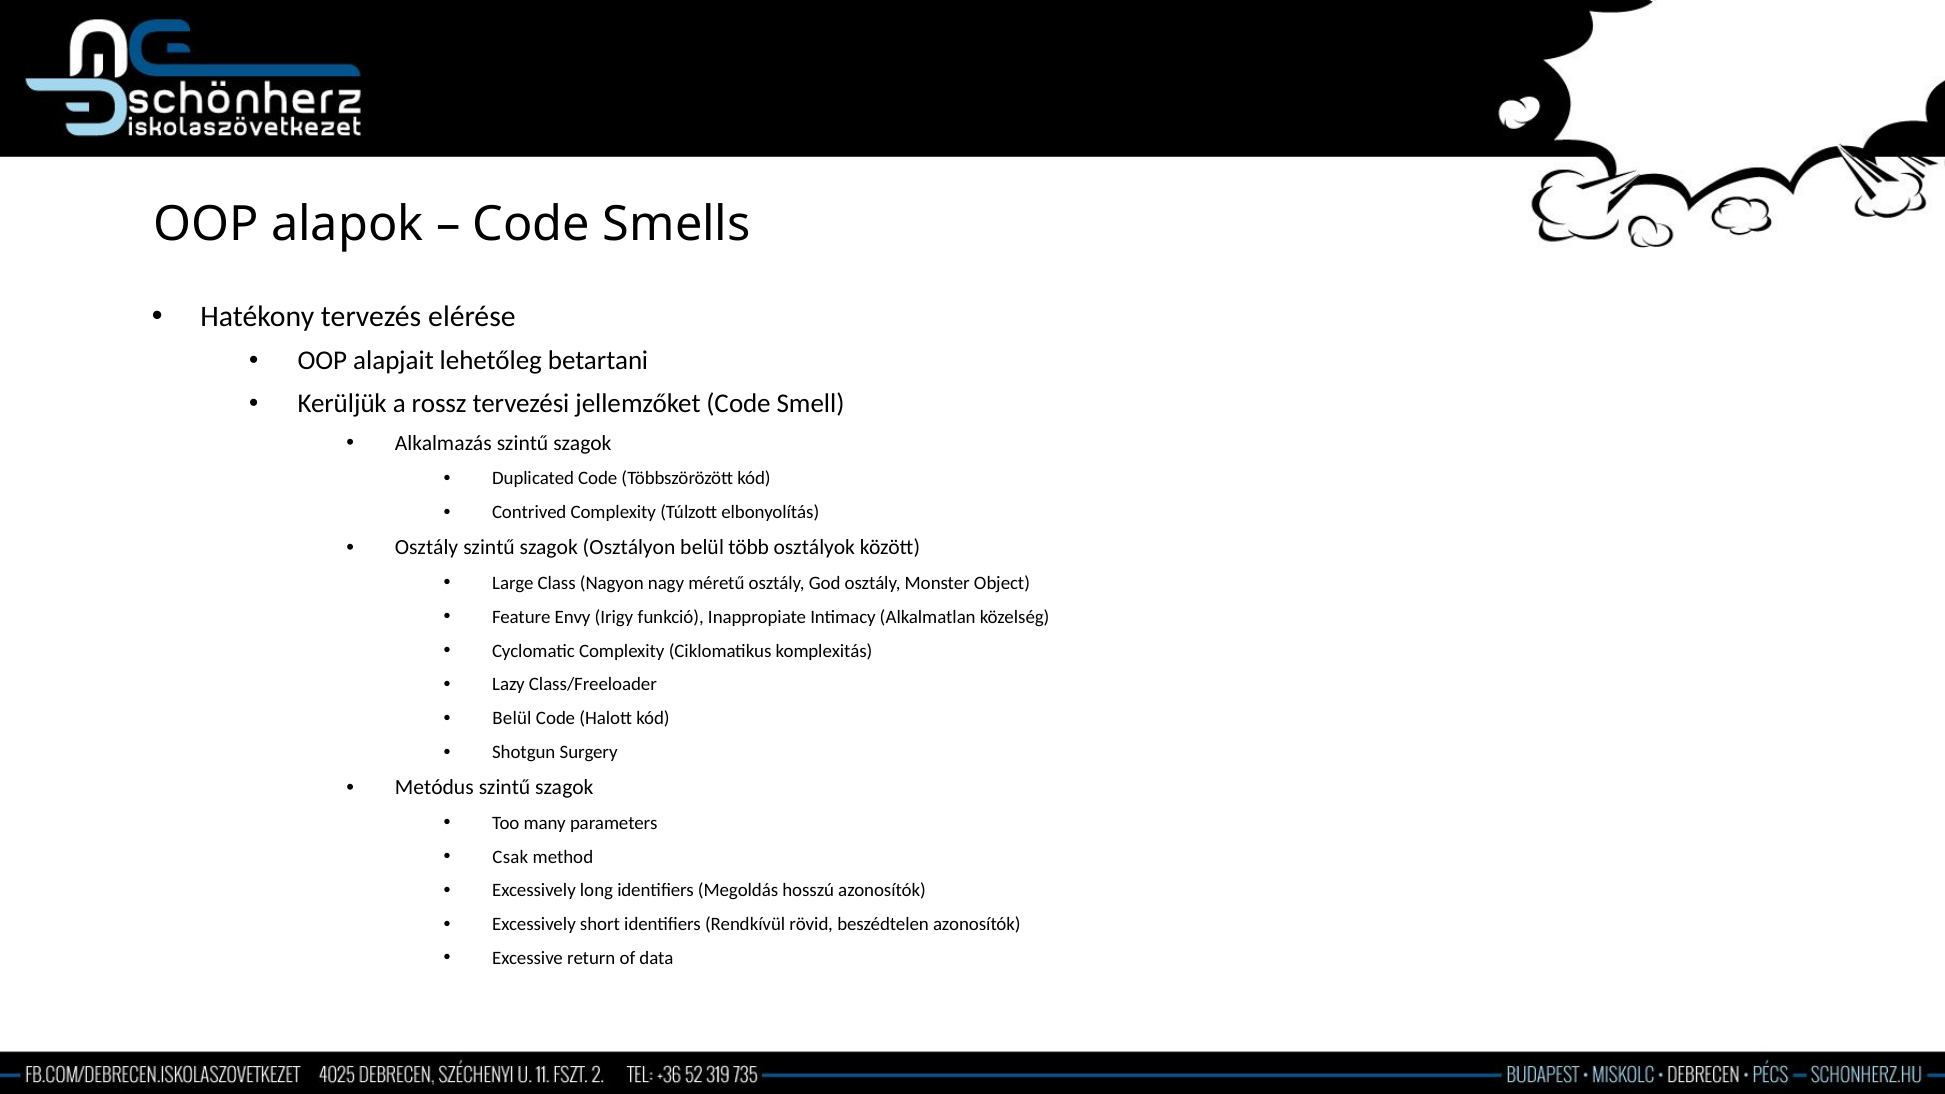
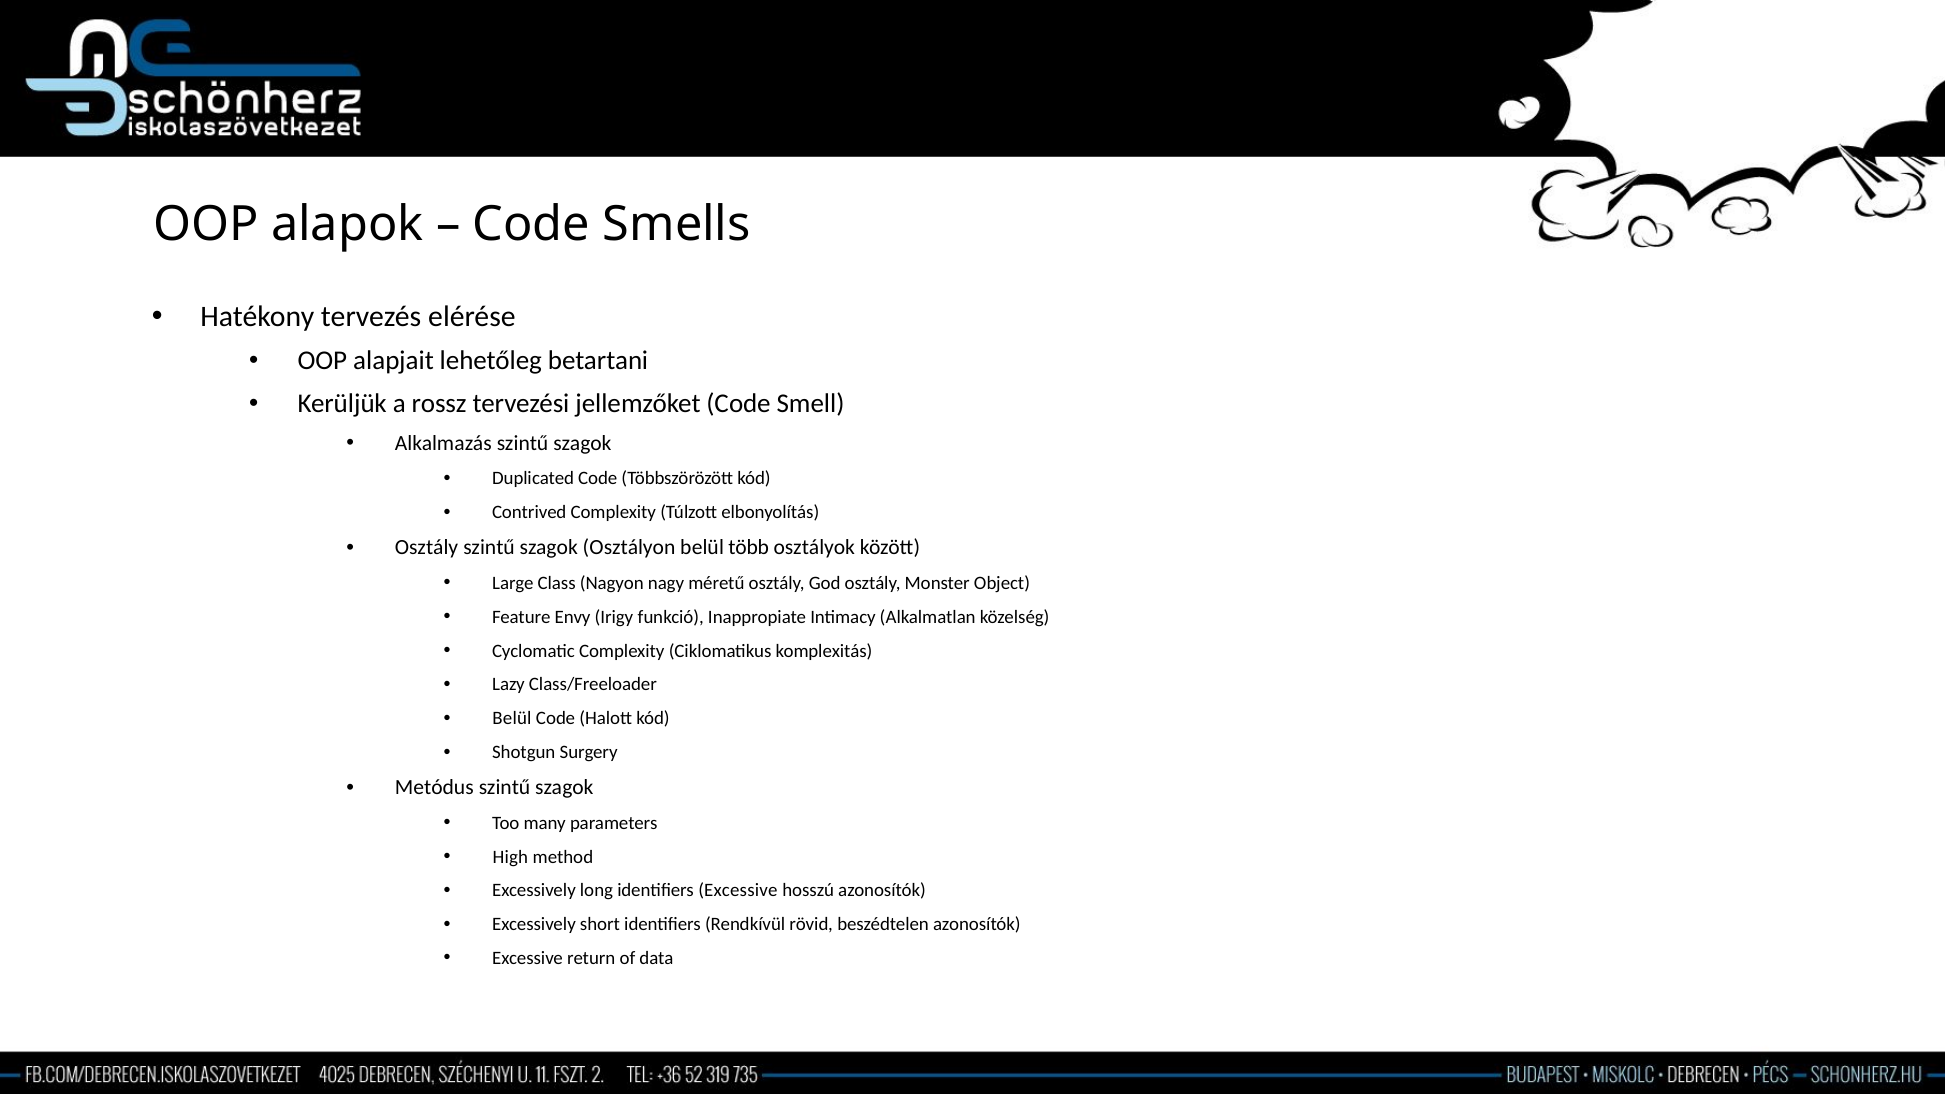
Csak: Csak -> High
identifiers Megoldás: Megoldás -> Excessive
